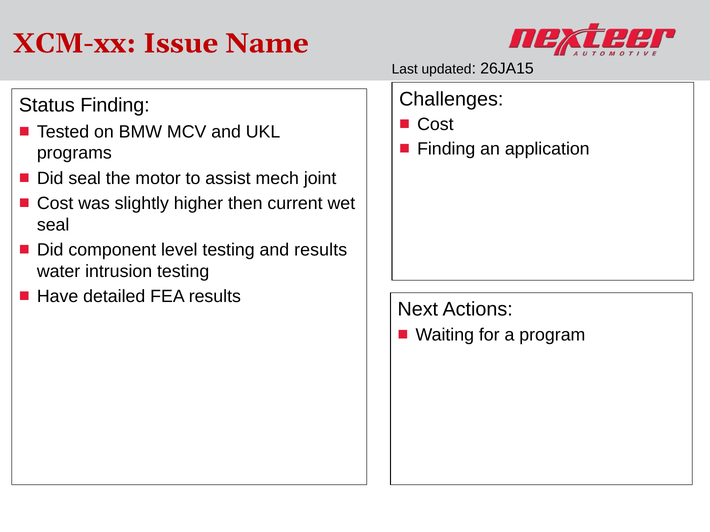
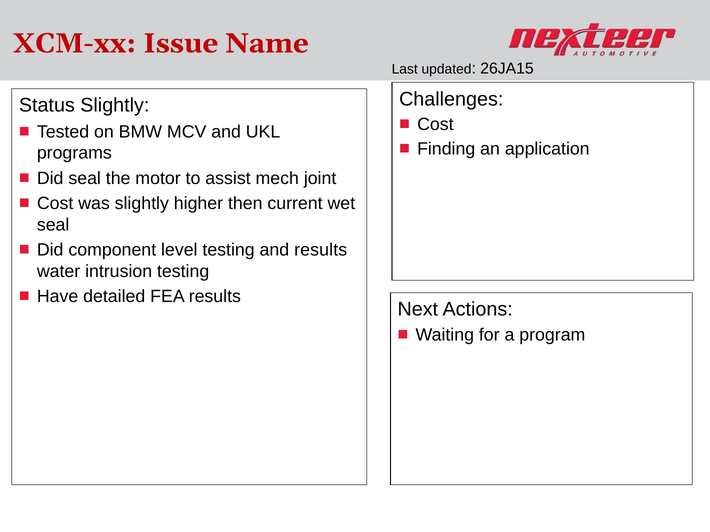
Status Finding: Finding -> Slightly
